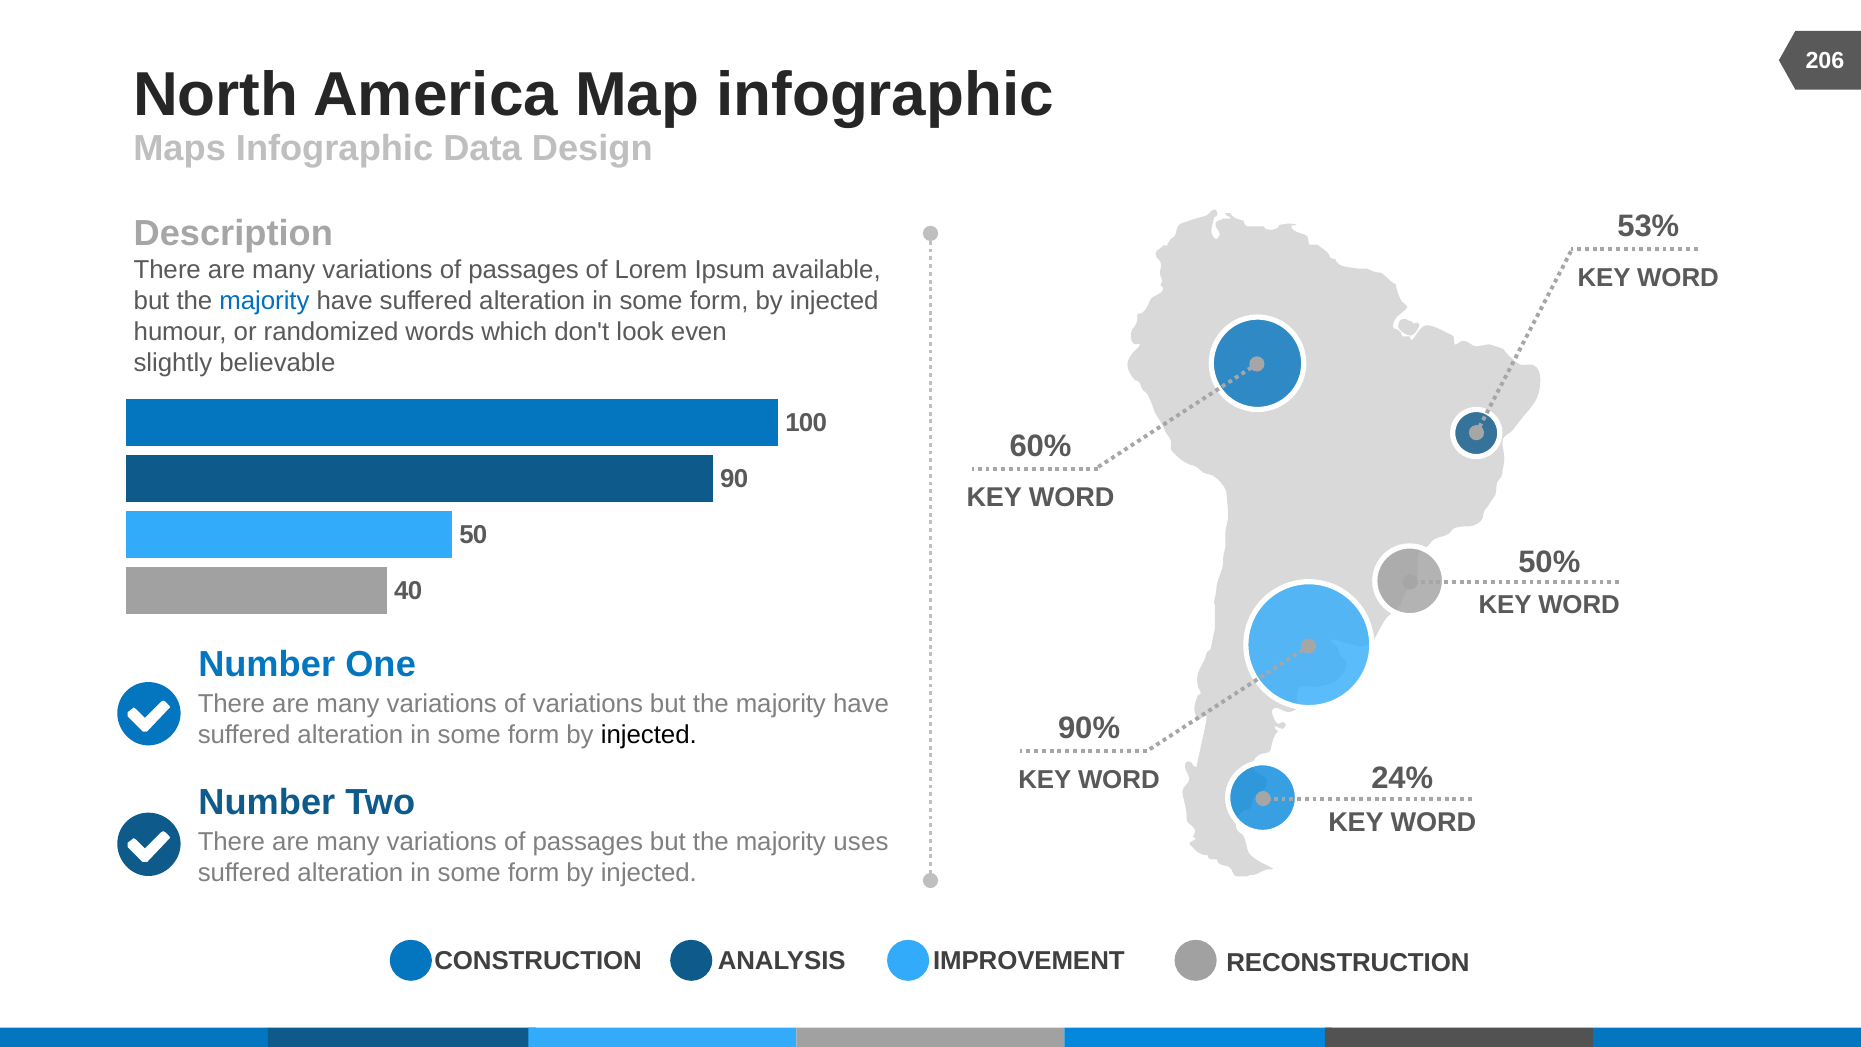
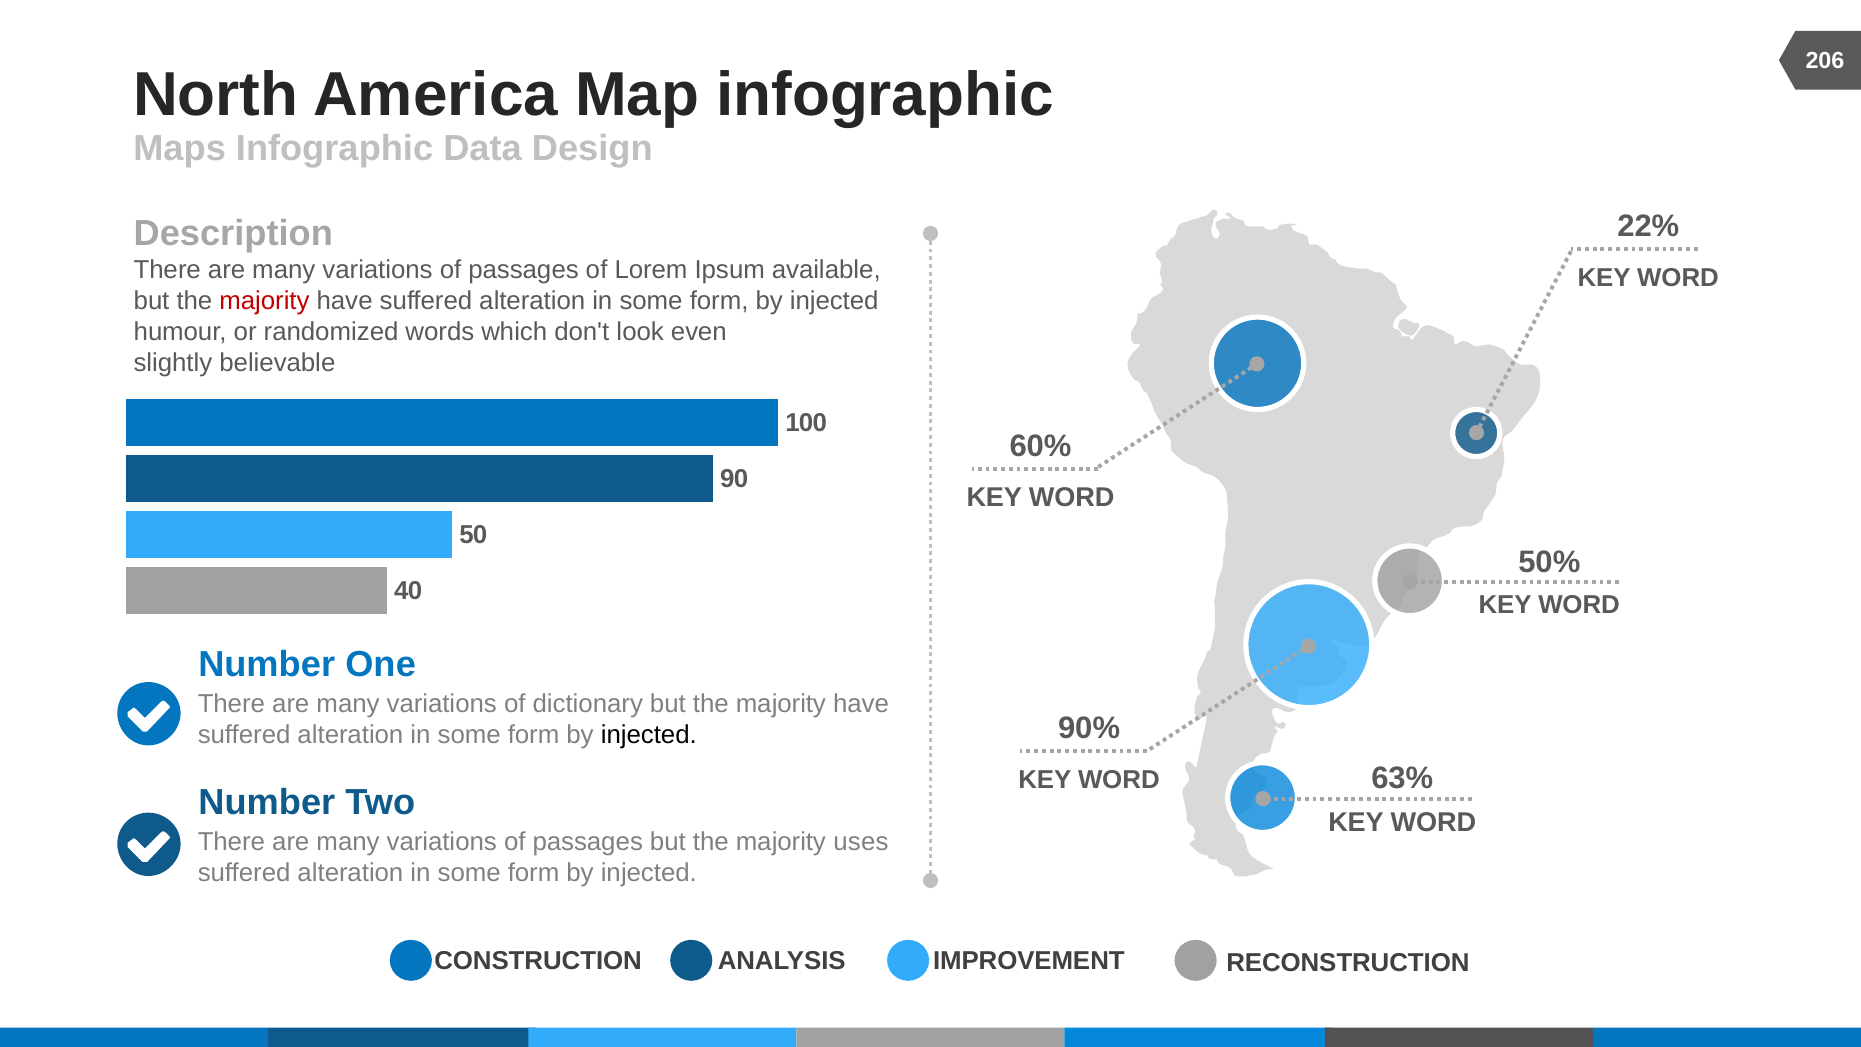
53%: 53% -> 22%
majority at (264, 301) colour: blue -> red
of variations: variations -> dictionary
24%: 24% -> 63%
